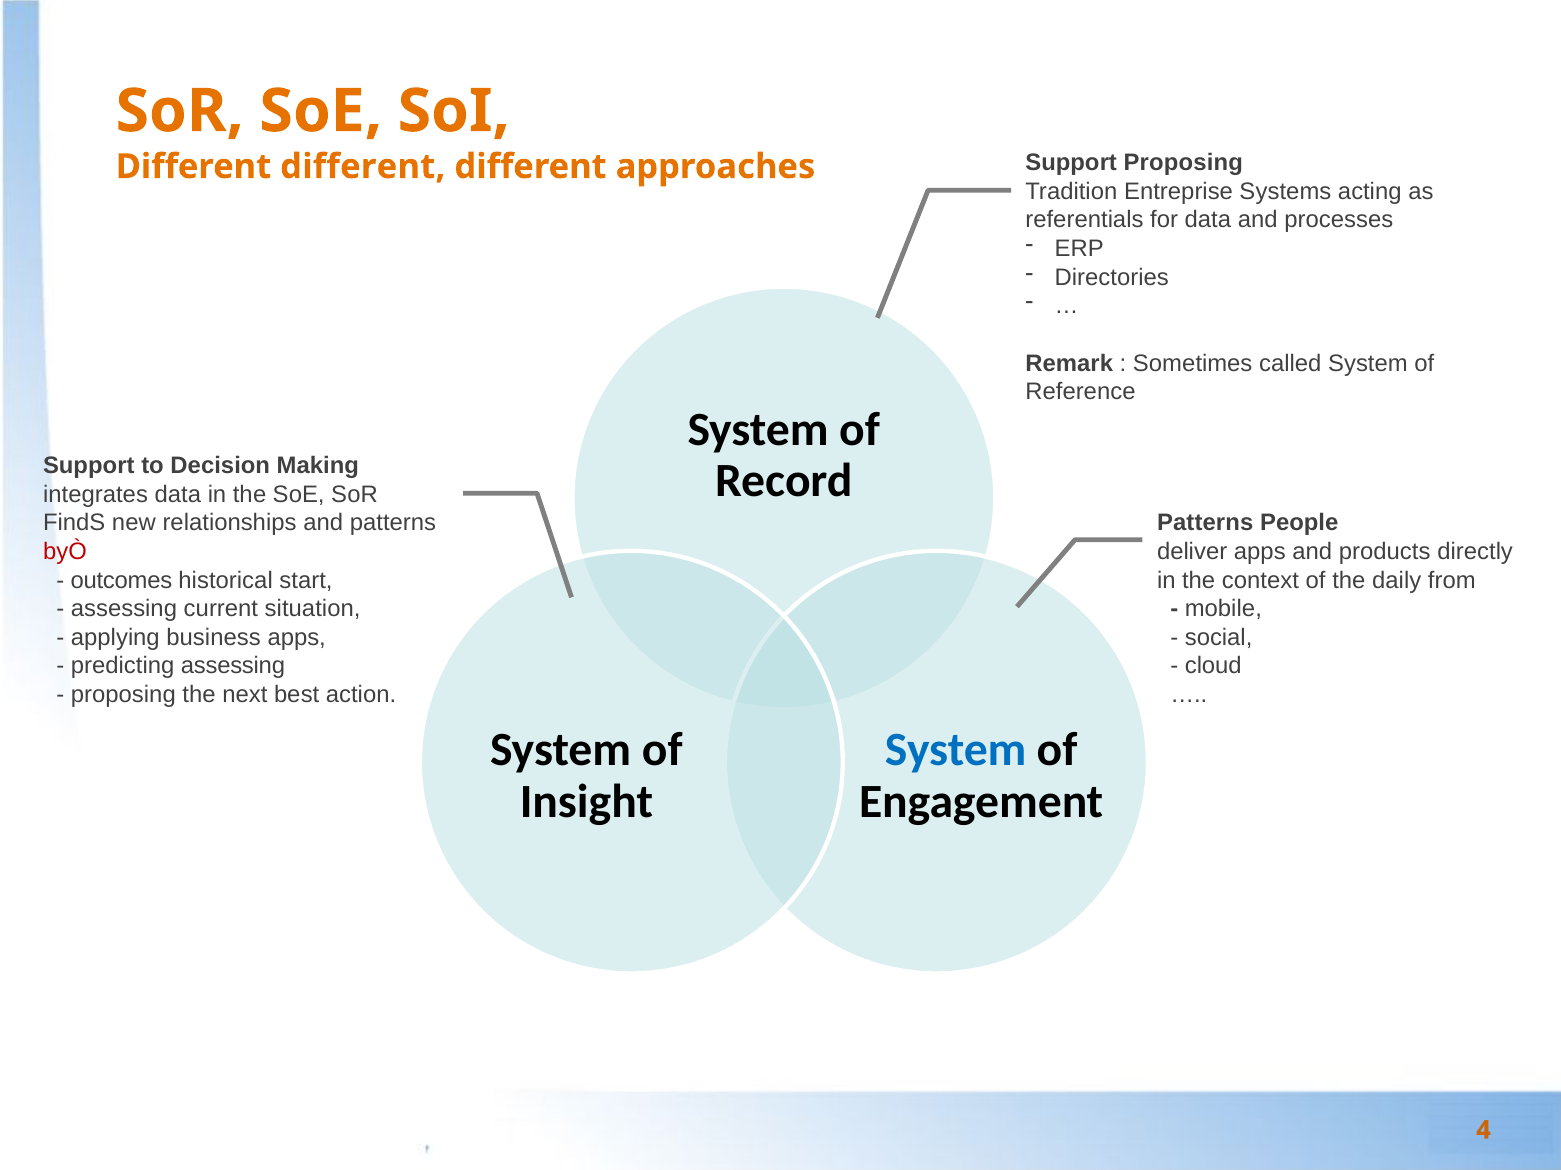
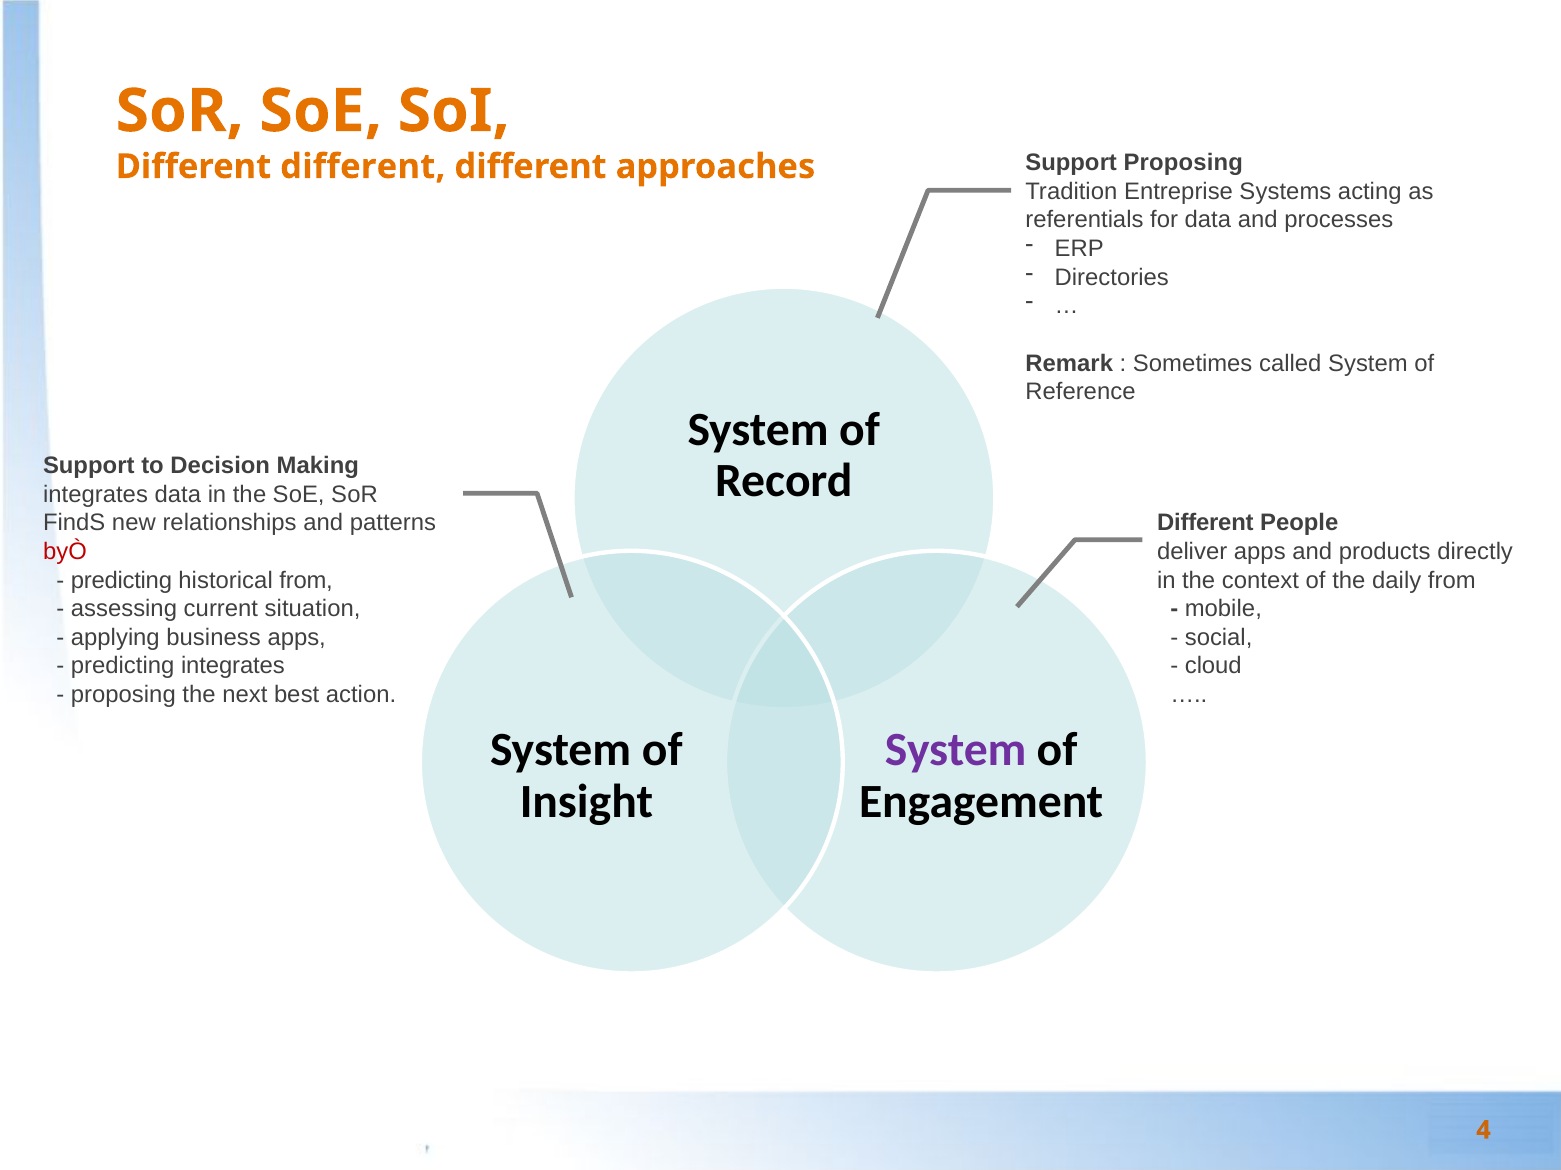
Patterns at (1205, 523): Patterns -> Different
outcomes at (121, 581): outcomes -> predicting
historical start: start -> from
predicting assessing: assessing -> integrates
System at (956, 751) colour: blue -> purple
